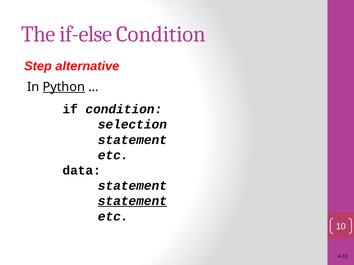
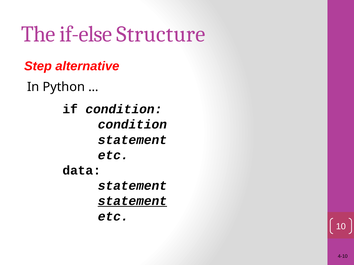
if-else Condition: Condition -> Structure
Python underline: present -> none
selection at (132, 125): selection -> condition
